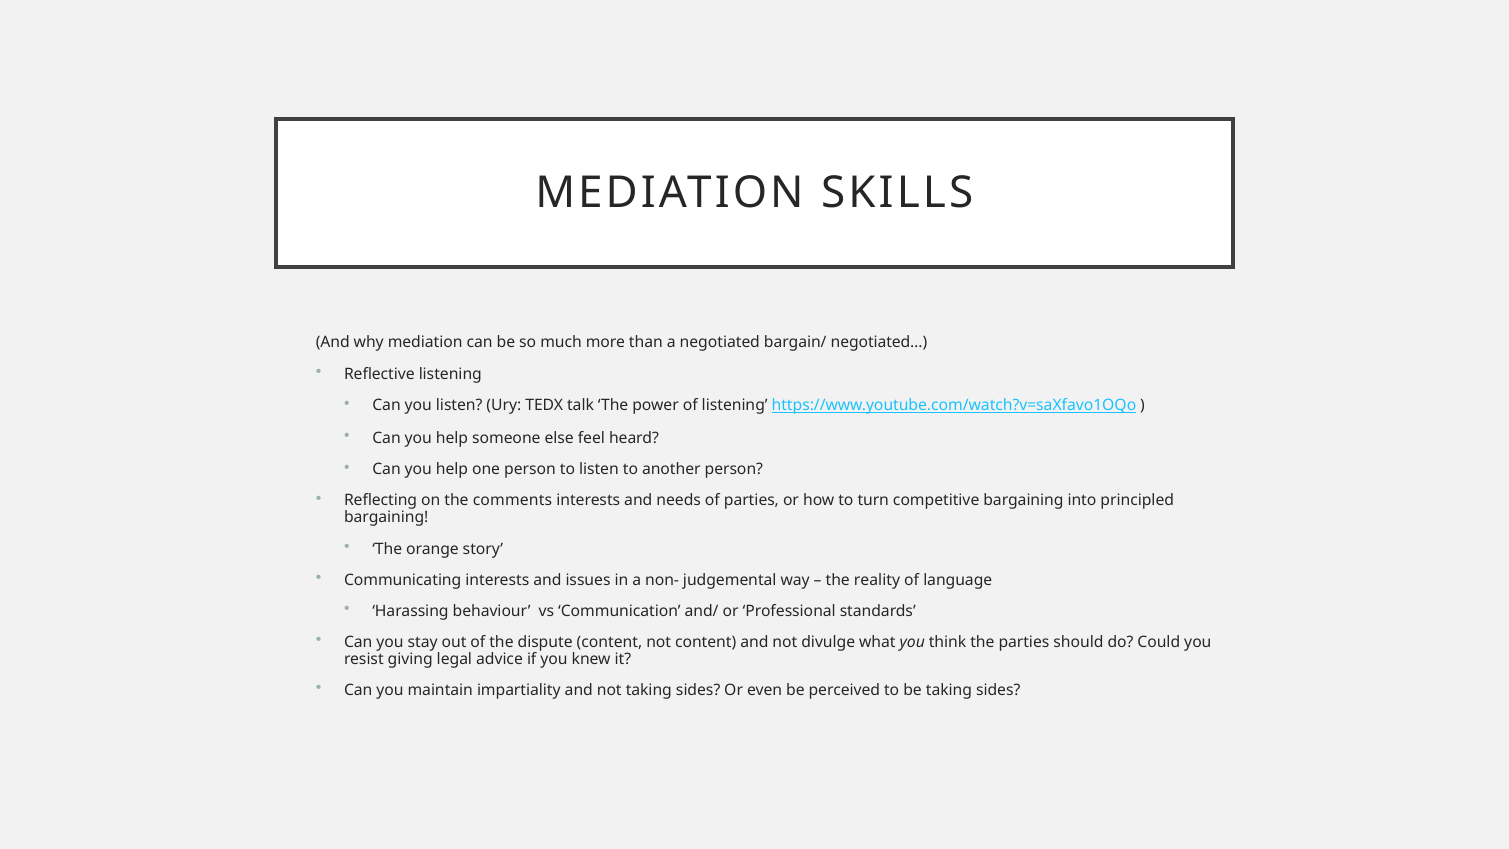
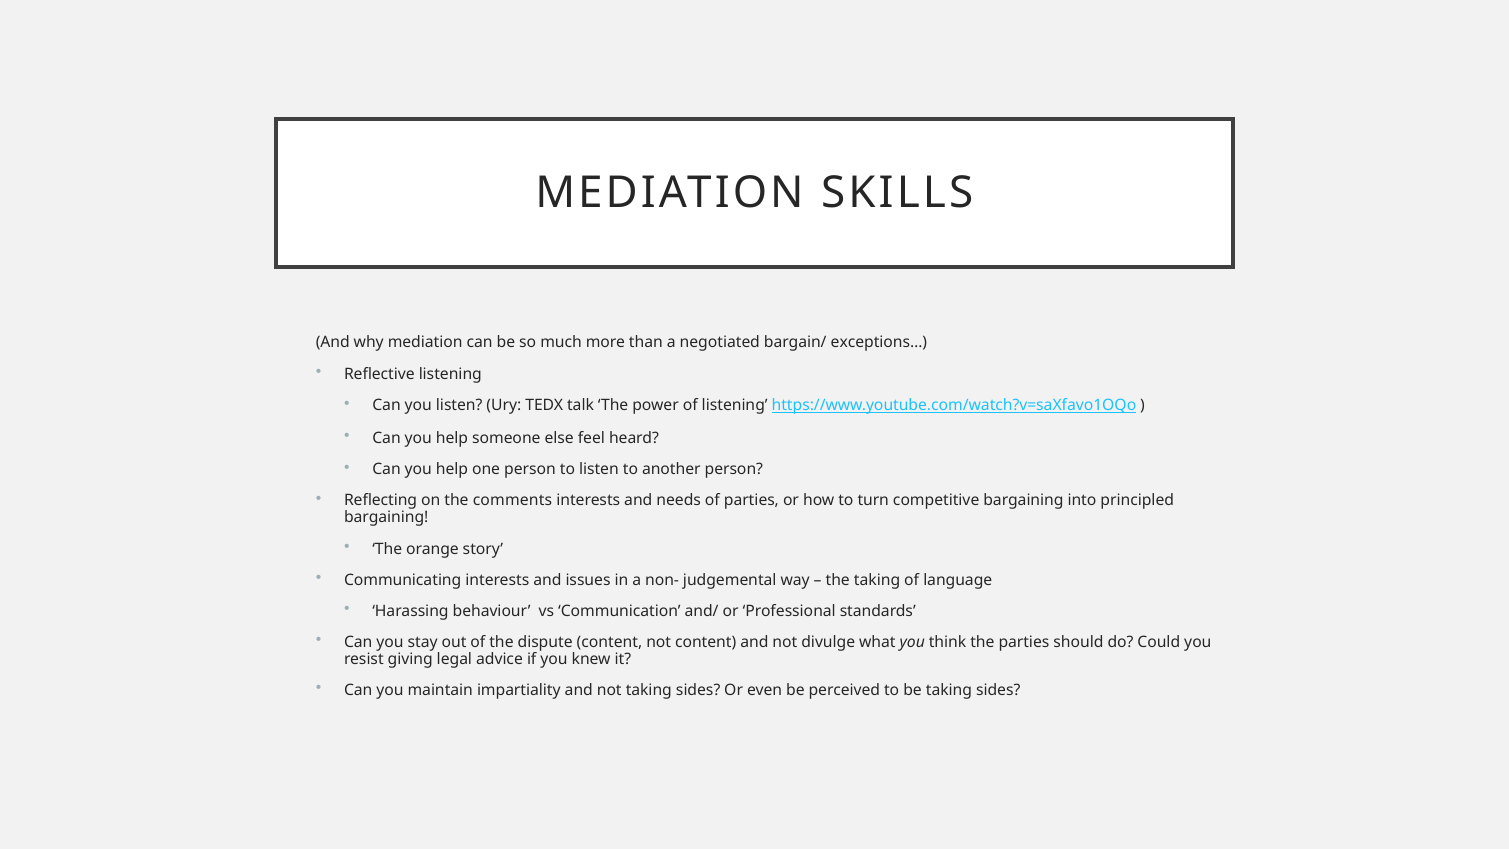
negotiated…: negotiated… -> exceptions…
the reality: reality -> taking
